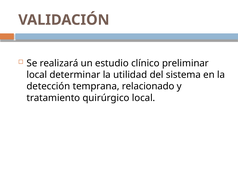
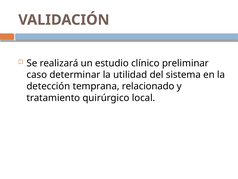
local at (37, 75): local -> caso
